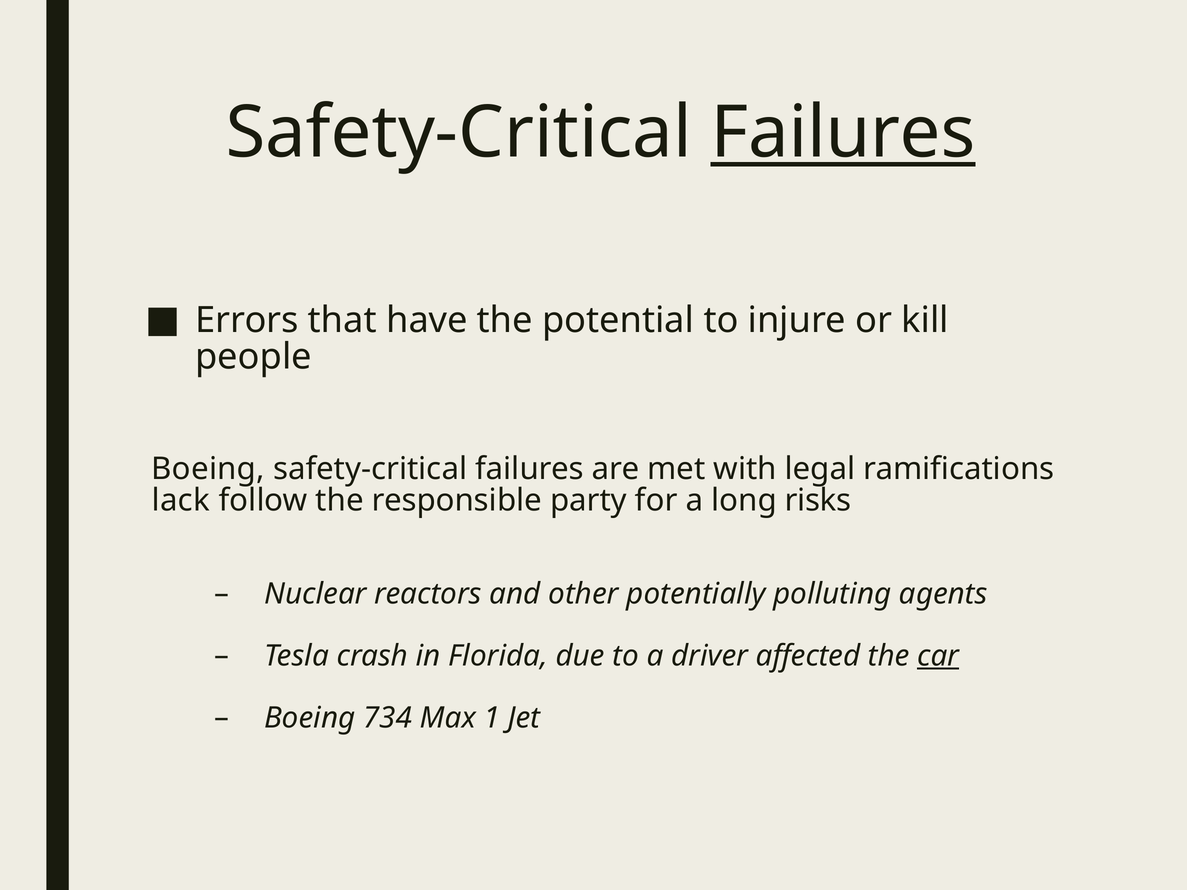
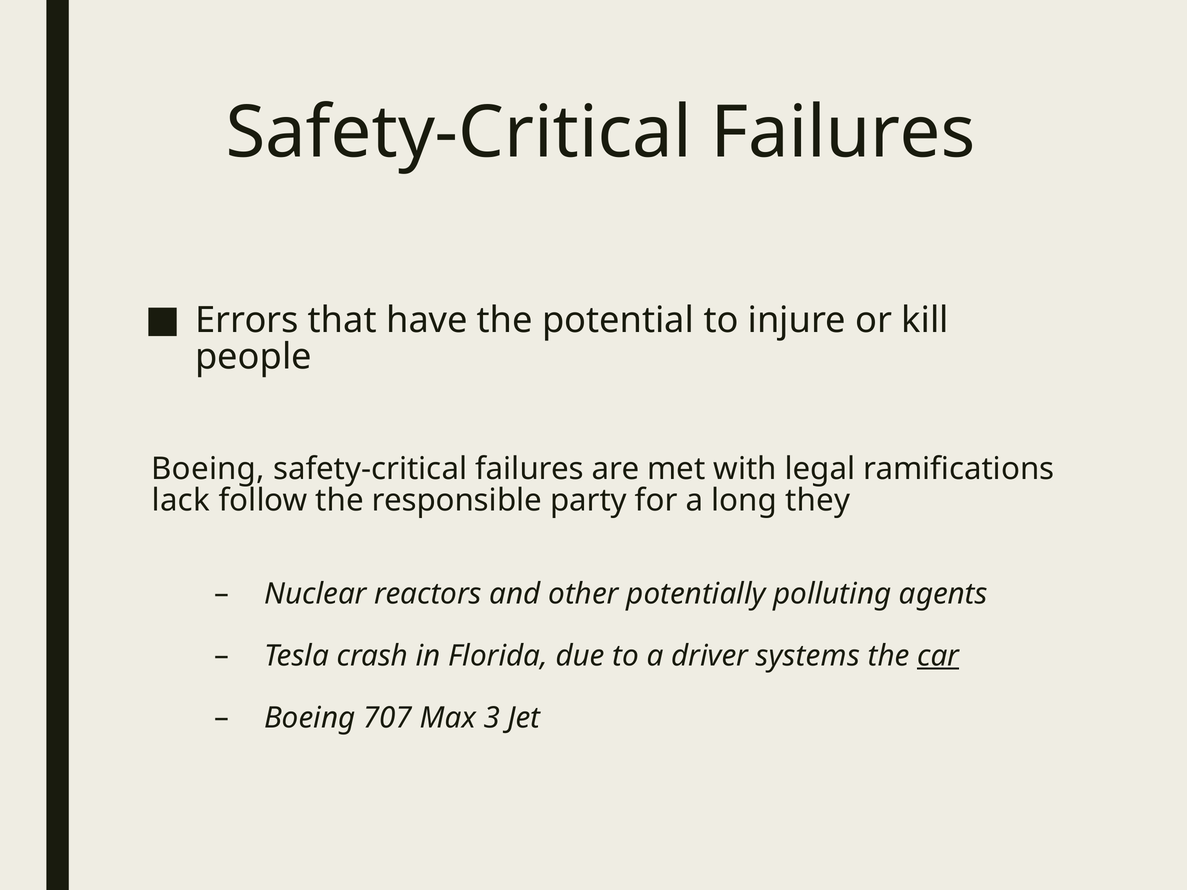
Failures at (843, 133) underline: present -> none
risks: risks -> they
affected: affected -> systems
734: 734 -> 707
1: 1 -> 3
